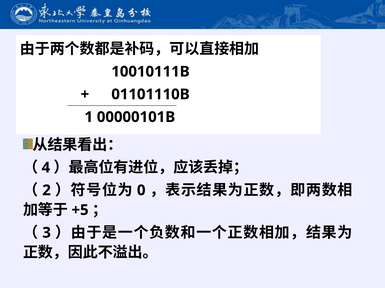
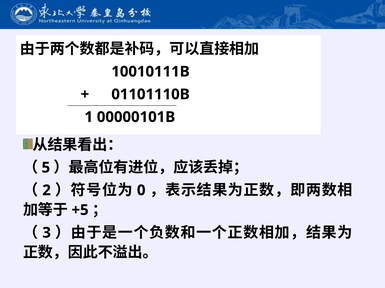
4: 4 -> 5
